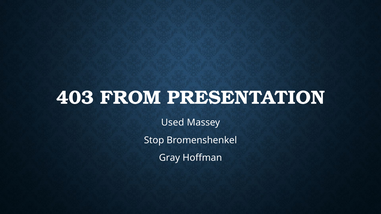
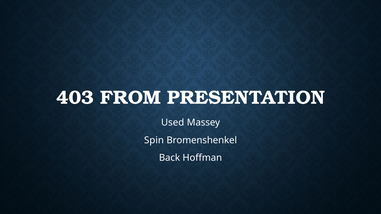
Stop: Stop -> Spin
Gray: Gray -> Back
